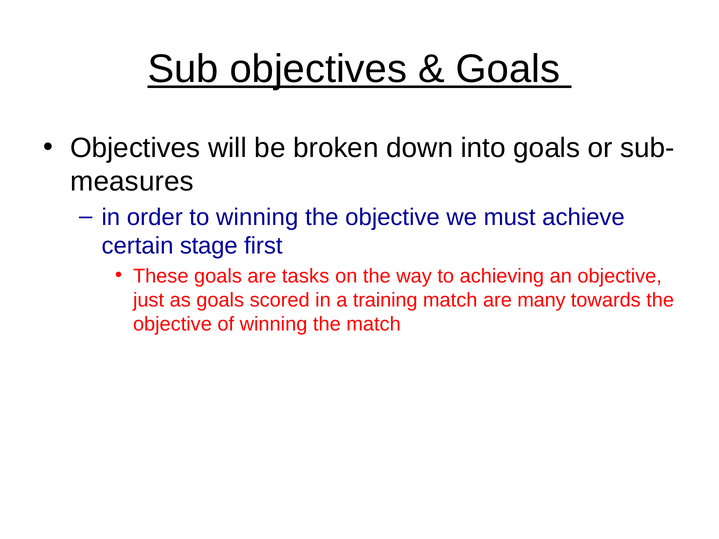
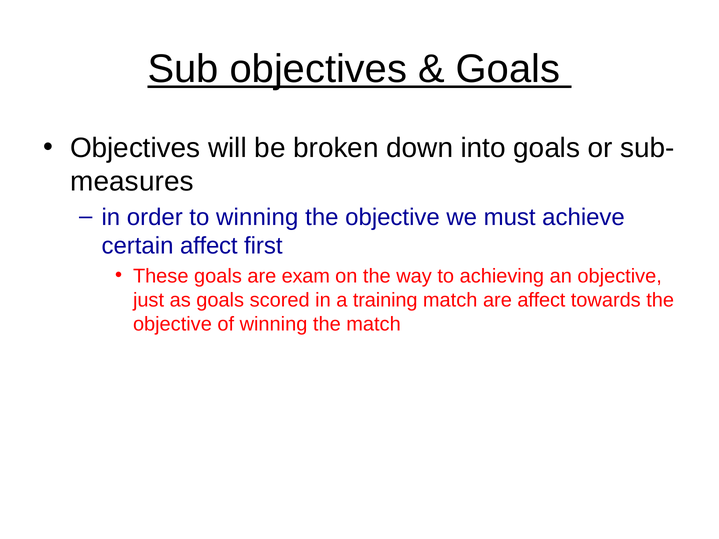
certain stage: stage -> affect
tasks: tasks -> exam
are many: many -> affect
